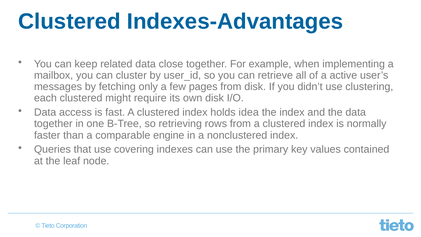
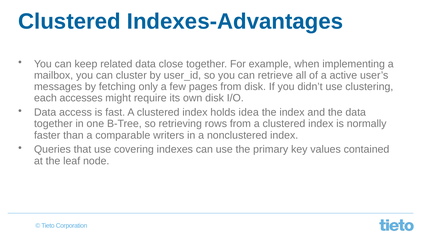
each clustered: clustered -> accesses
engine: engine -> writers
